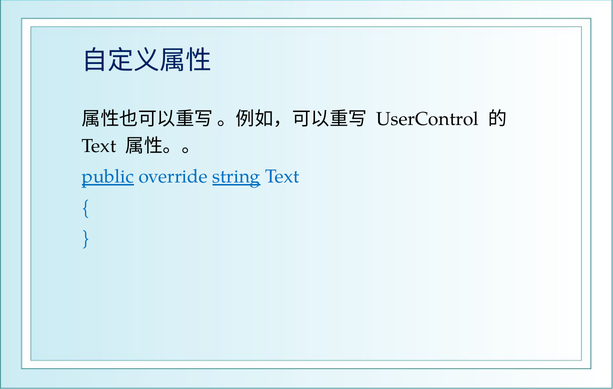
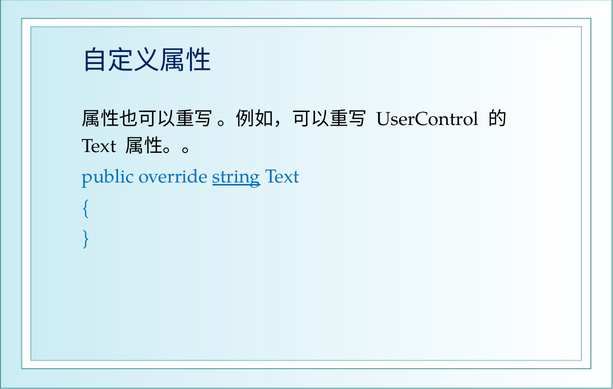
public underline: present -> none
